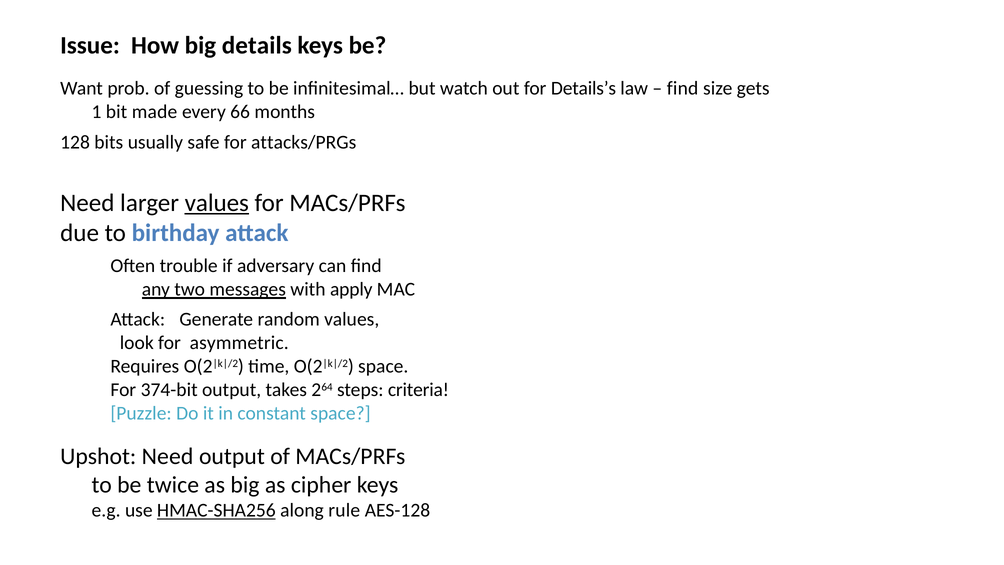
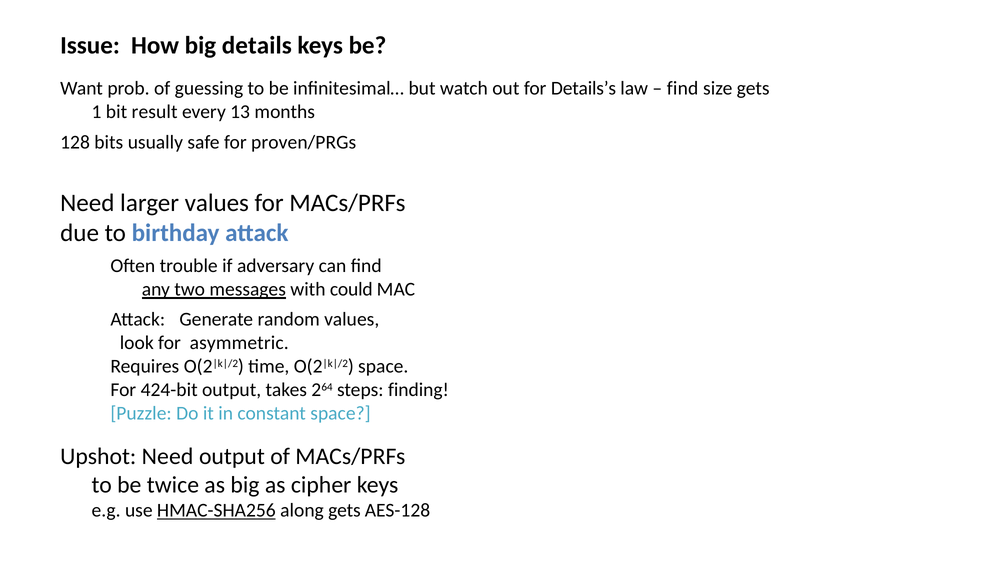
made: made -> result
66: 66 -> 13
attacks/PRGs: attacks/PRGs -> proven/PRGs
values at (217, 203) underline: present -> none
apply: apply -> could
374-bit: 374-bit -> 424-bit
criteria: criteria -> finding
along rule: rule -> gets
